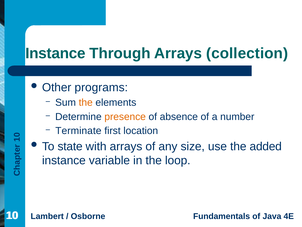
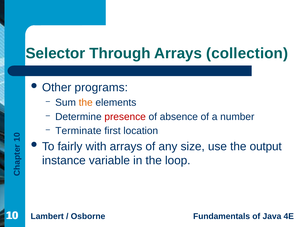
Instance at (55, 53): Instance -> Selector
presence colour: orange -> red
state: state -> fairly
added: added -> output
